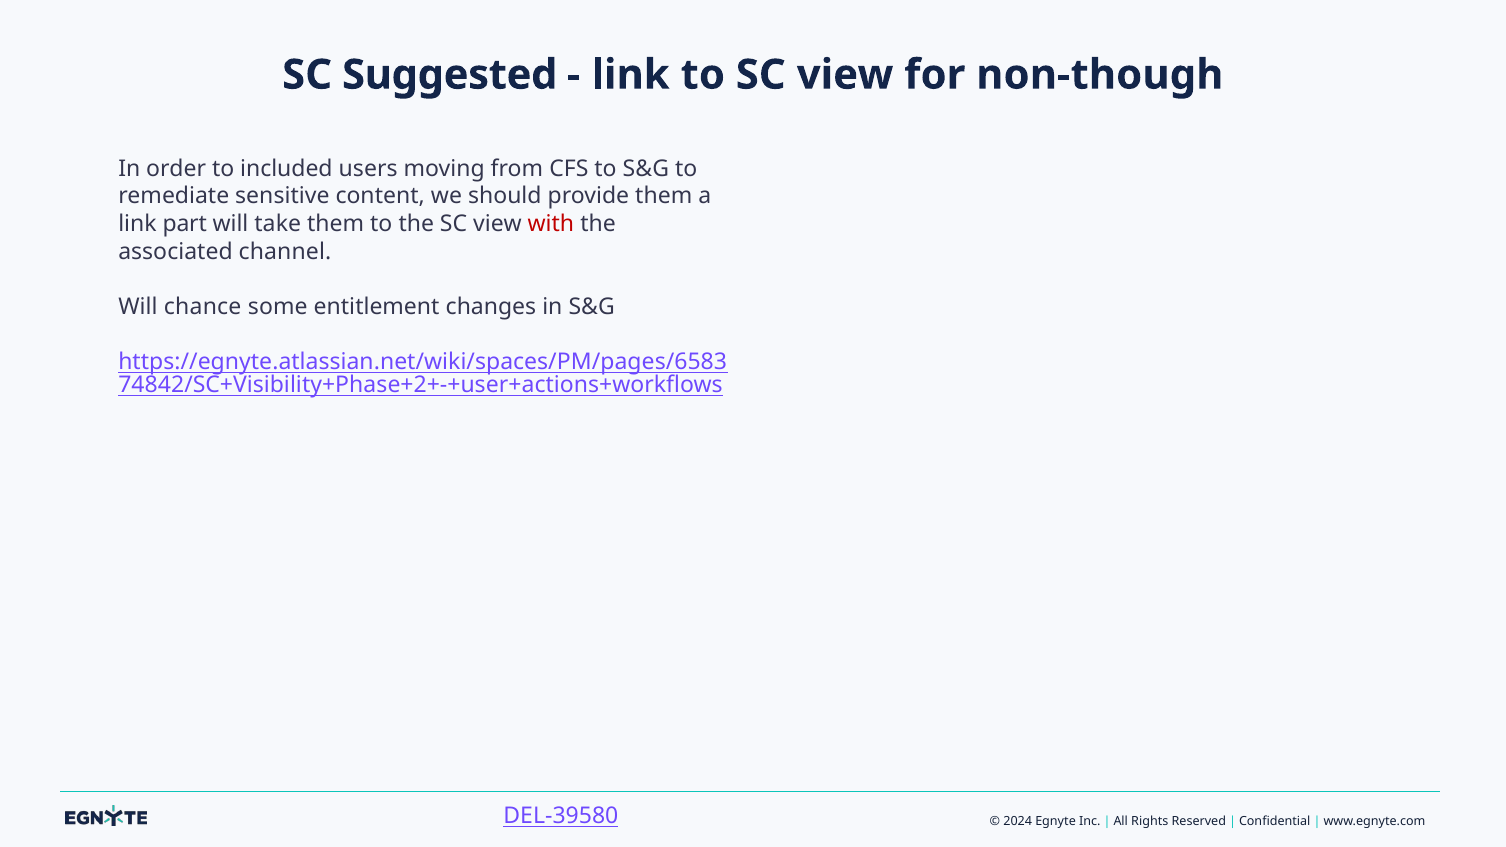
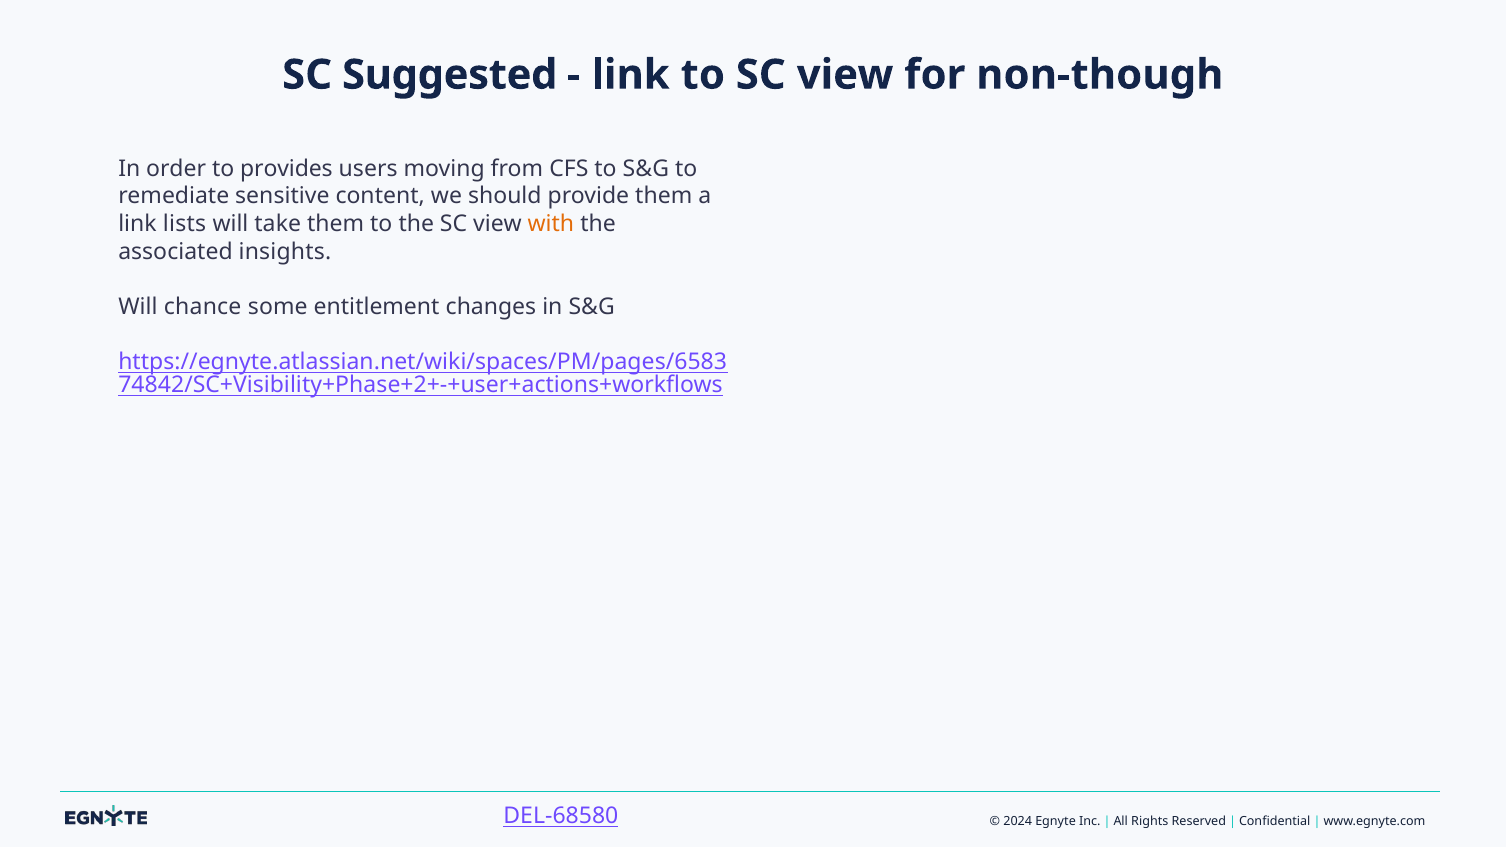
included: included -> provides
part: part -> lists
with colour: red -> orange
channel: channel -> insights
DEL-39580: DEL-39580 -> DEL-68580
